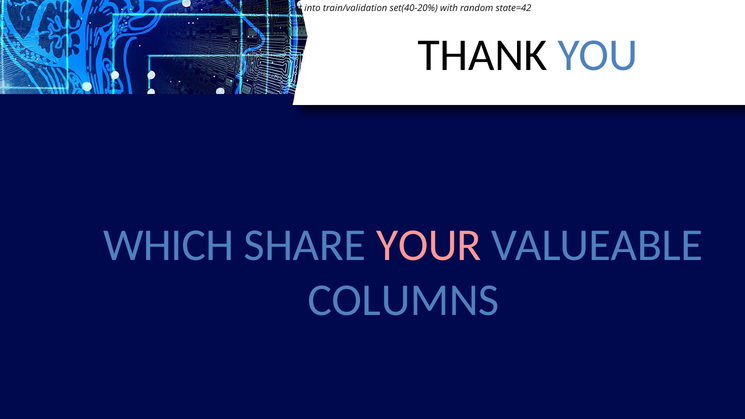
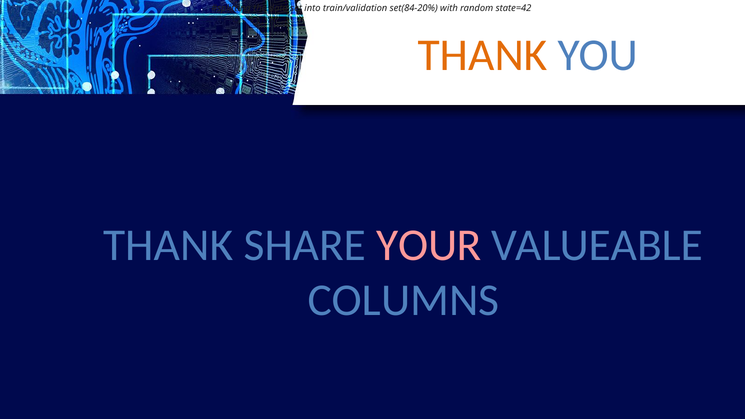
set(40-20%: set(40-20% -> set(84-20%
THANK at (483, 55) colour: black -> orange
WHICH at (169, 245): WHICH -> THANK
